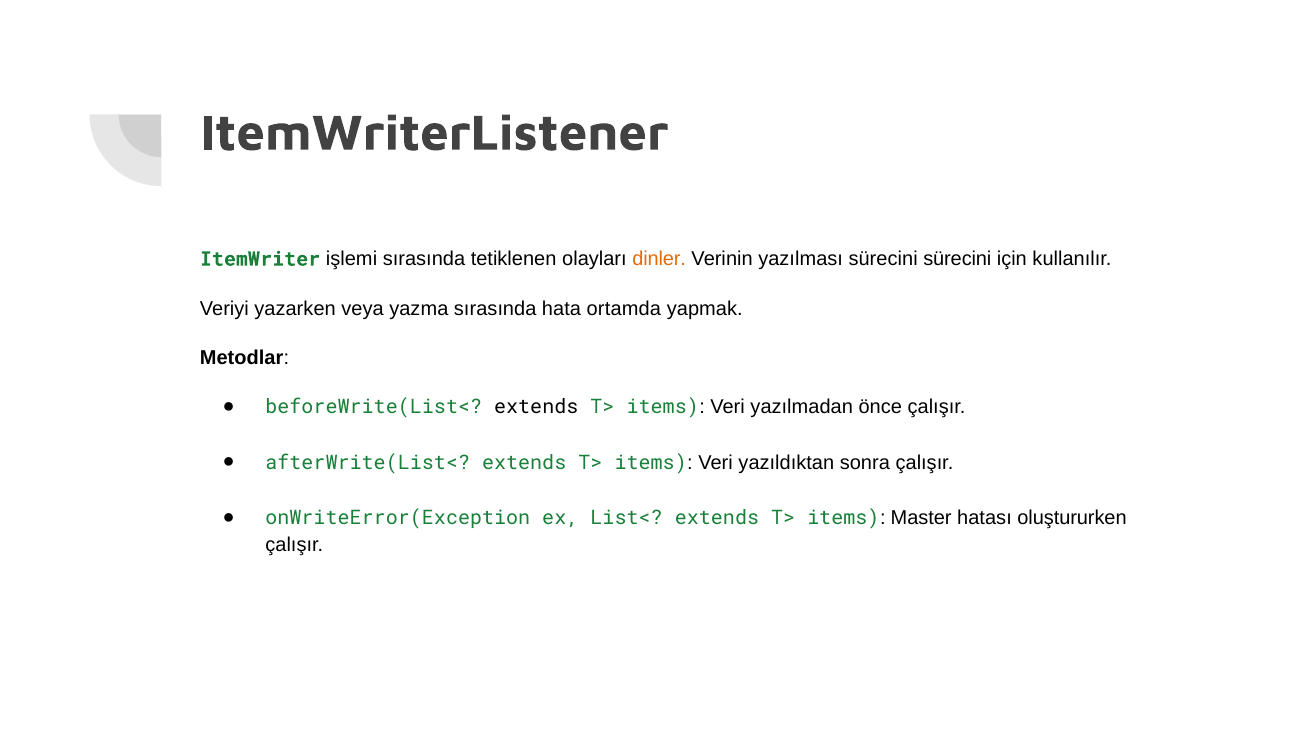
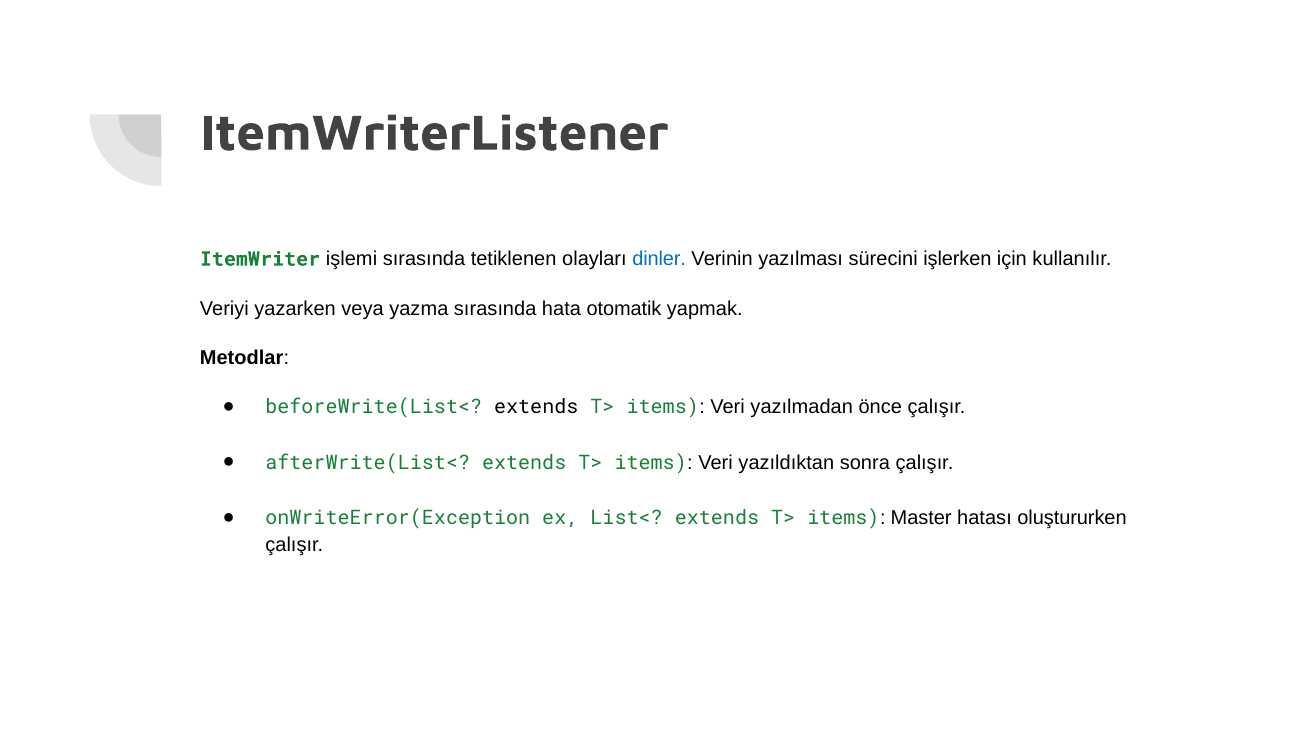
dinler colour: orange -> blue
sürecini sürecini: sürecini -> işlerken
ortamda: ortamda -> otomatik
